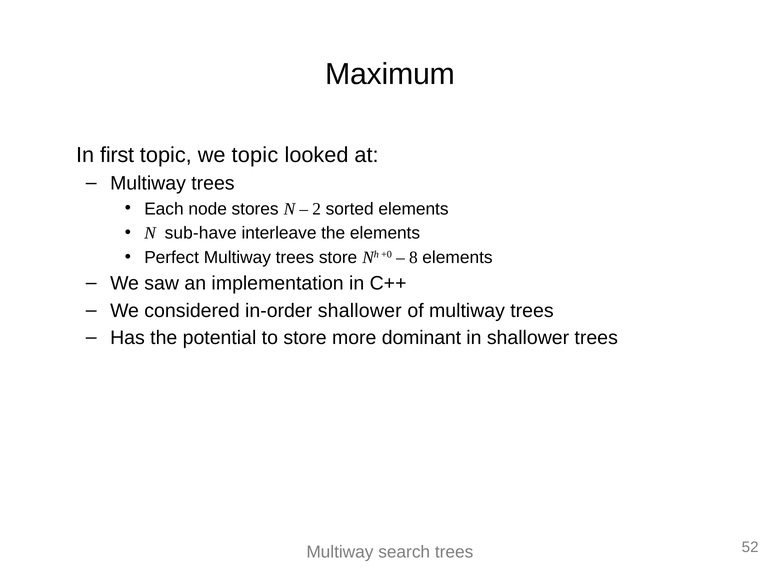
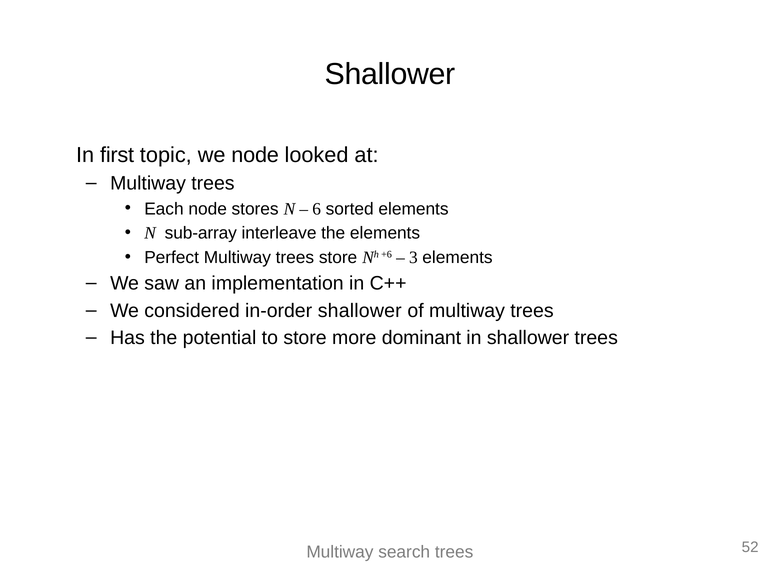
Maximum at (390, 74): Maximum -> Shallower
we topic: topic -> node
2: 2 -> 6
sub-have: sub-have -> sub-array
+0: +0 -> +6
8: 8 -> 3
